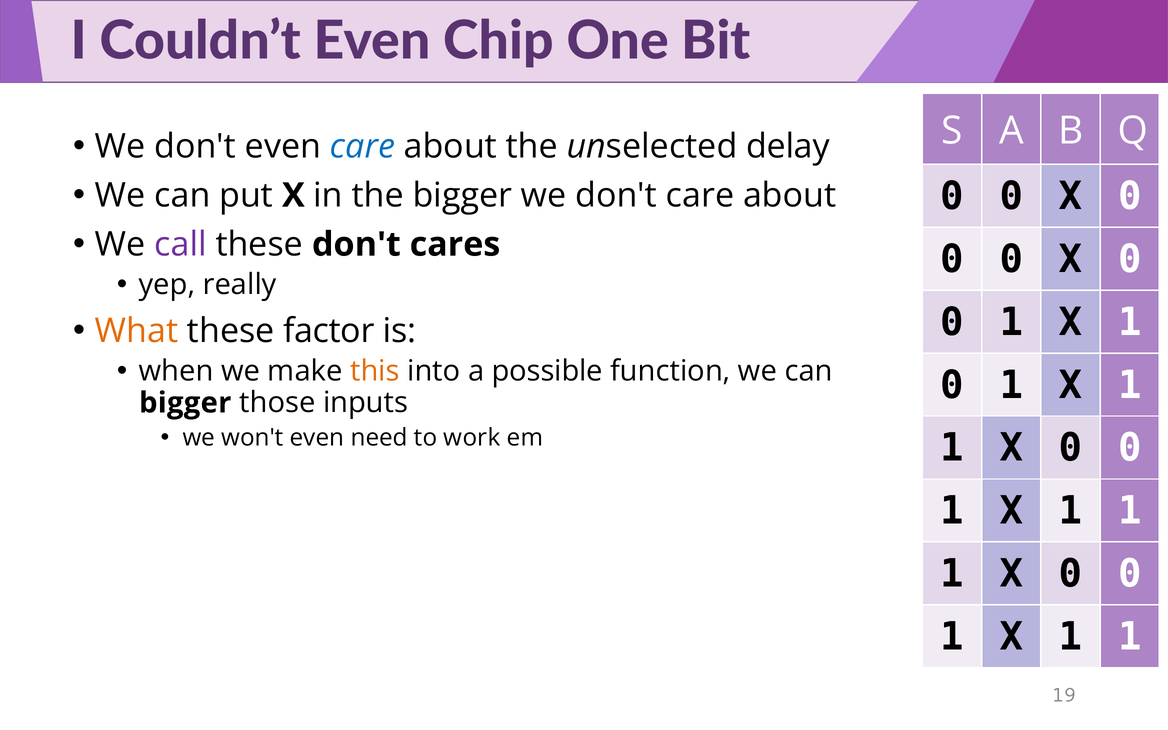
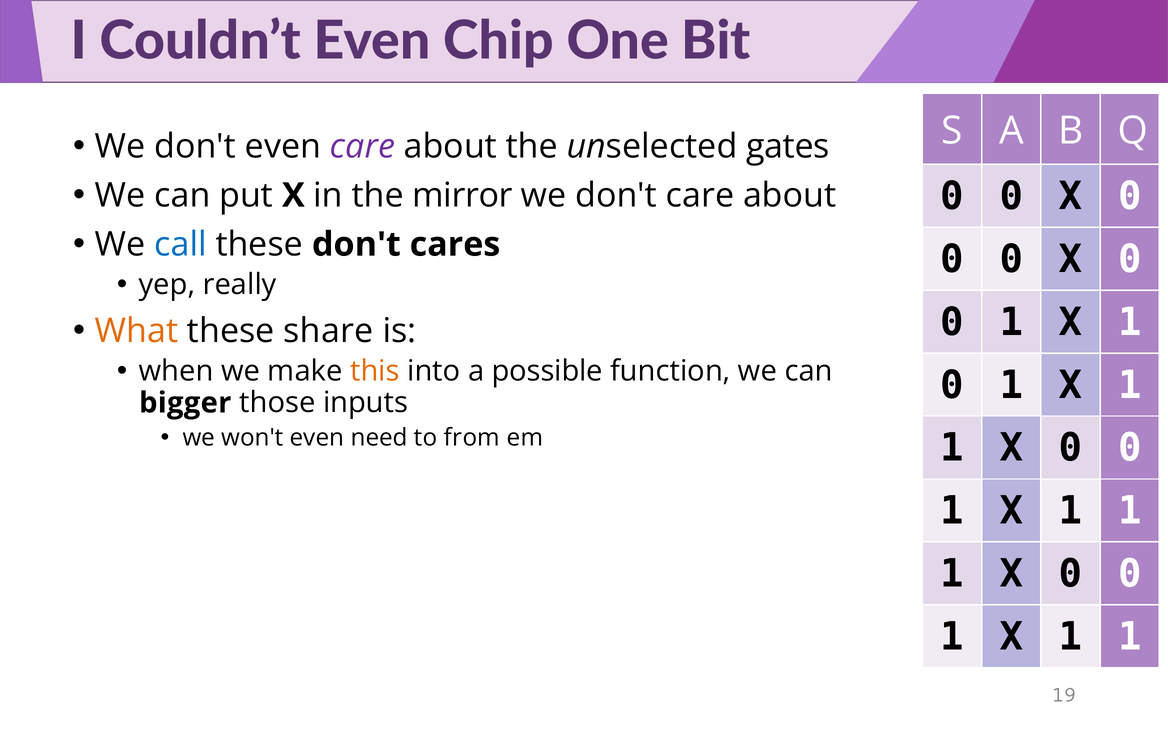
care at (362, 146) colour: blue -> purple
delay: delay -> gates
the bigger: bigger -> mirror
call colour: purple -> blue
factor: factor -> share
work: work -> from
